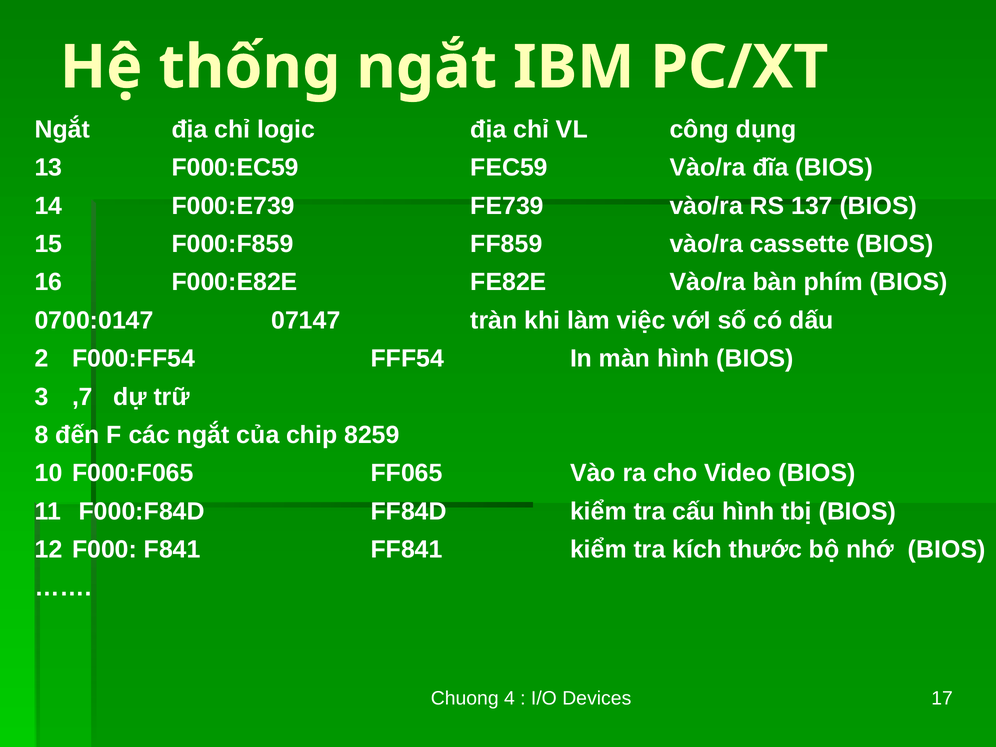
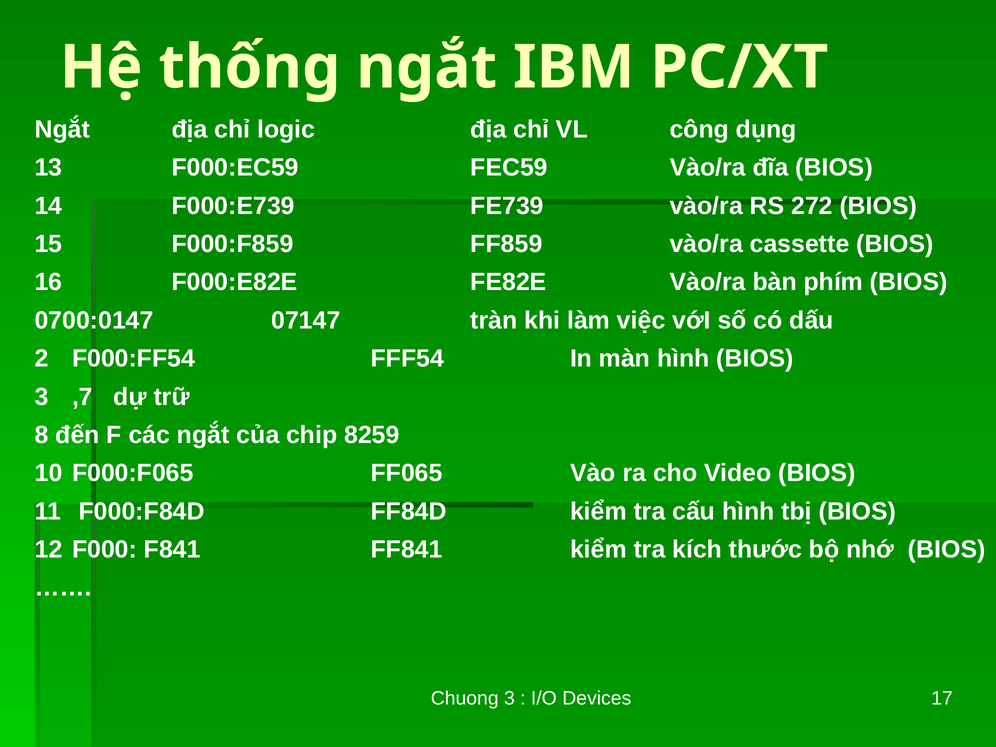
137: 137 -> 272
Chuong 4: 4 -> 3
